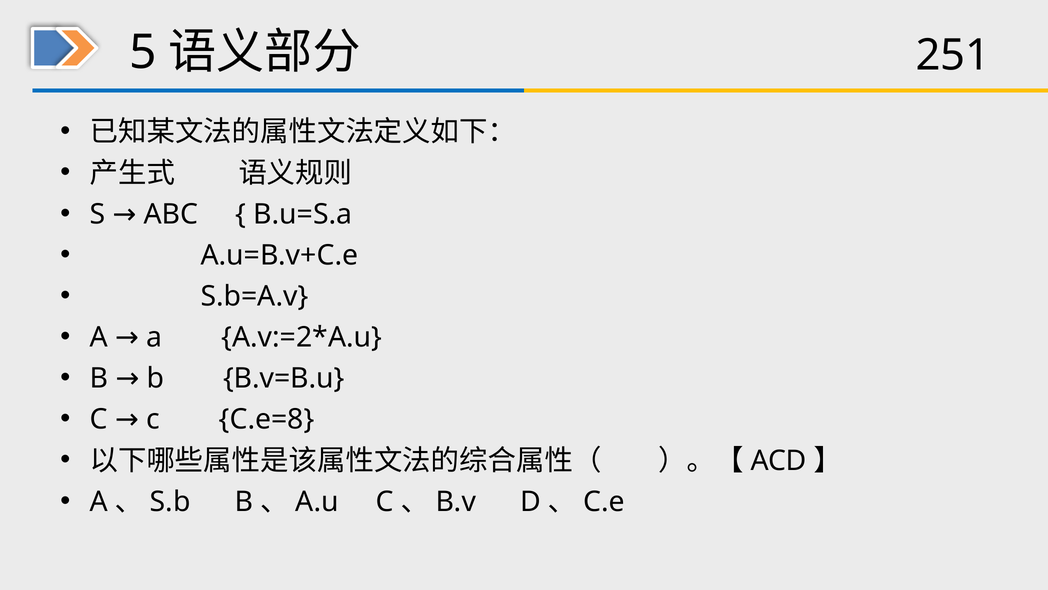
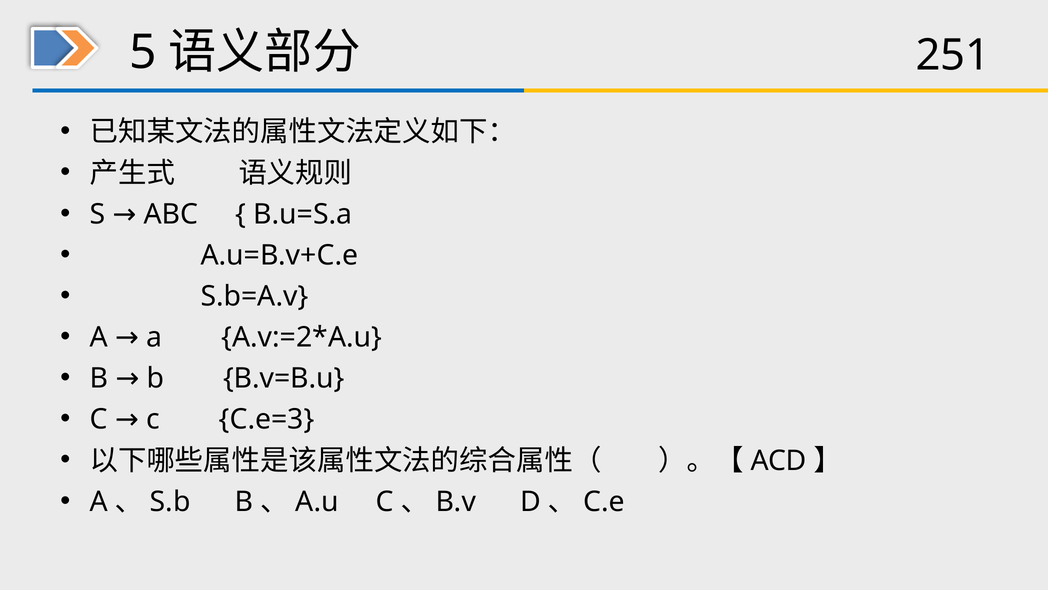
C.e=8: C.e=8 -> C.e=3
